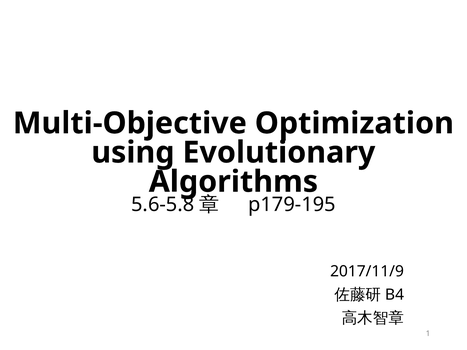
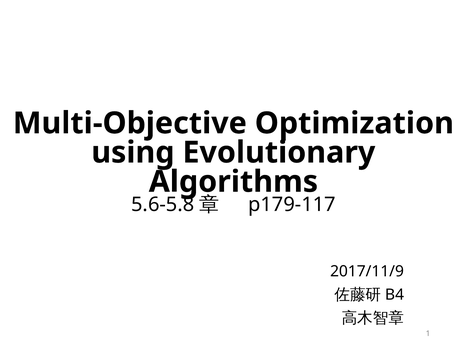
p179-195: p179-195 -> p179-117
